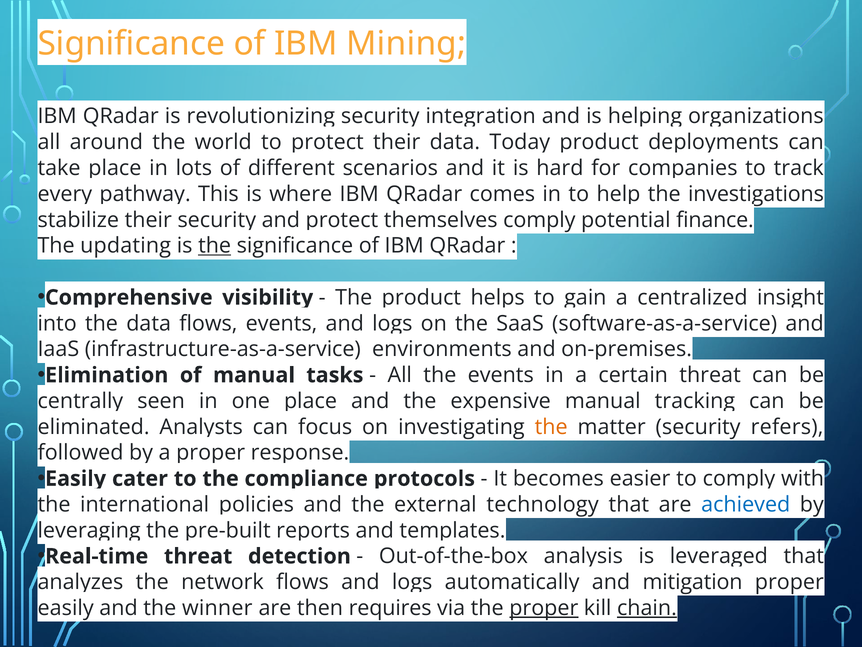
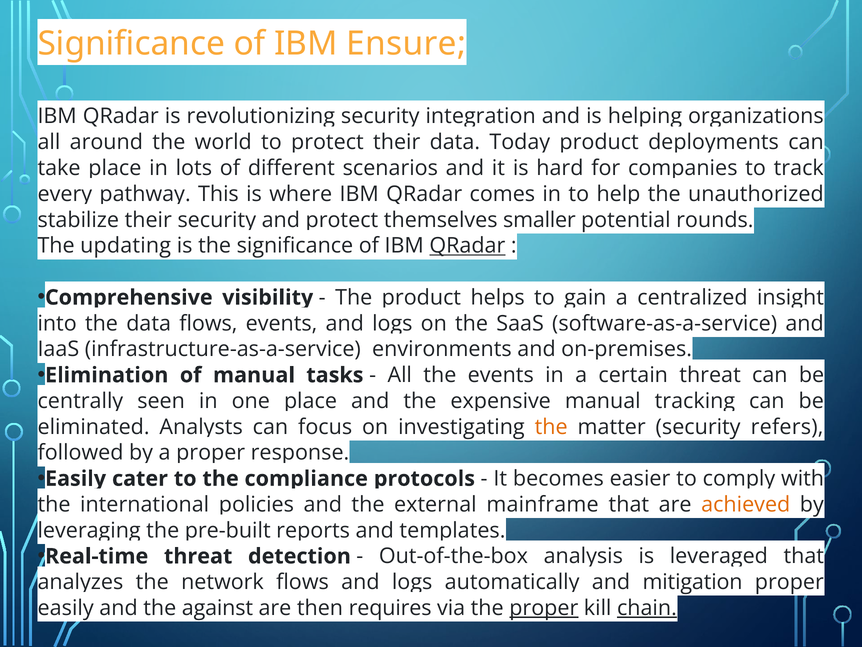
Mining: Mining -> Ensure
investigations: investigations -> unauthorized
comply at (539, 220): comply -> smaller
finance: finance -> rounds
the at (215, 246) underline: present -> none
QRadar at (467, 246) underline: none -> present
technology: technology -> mainframe
achieved colour: blue -> orange
winner: winner -> against
